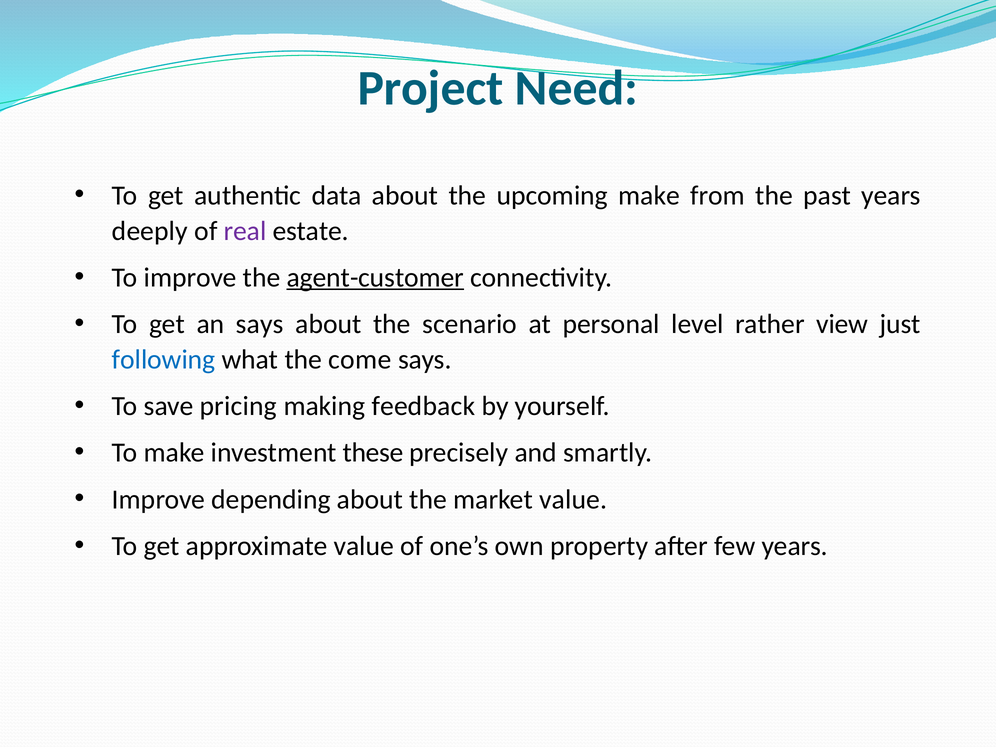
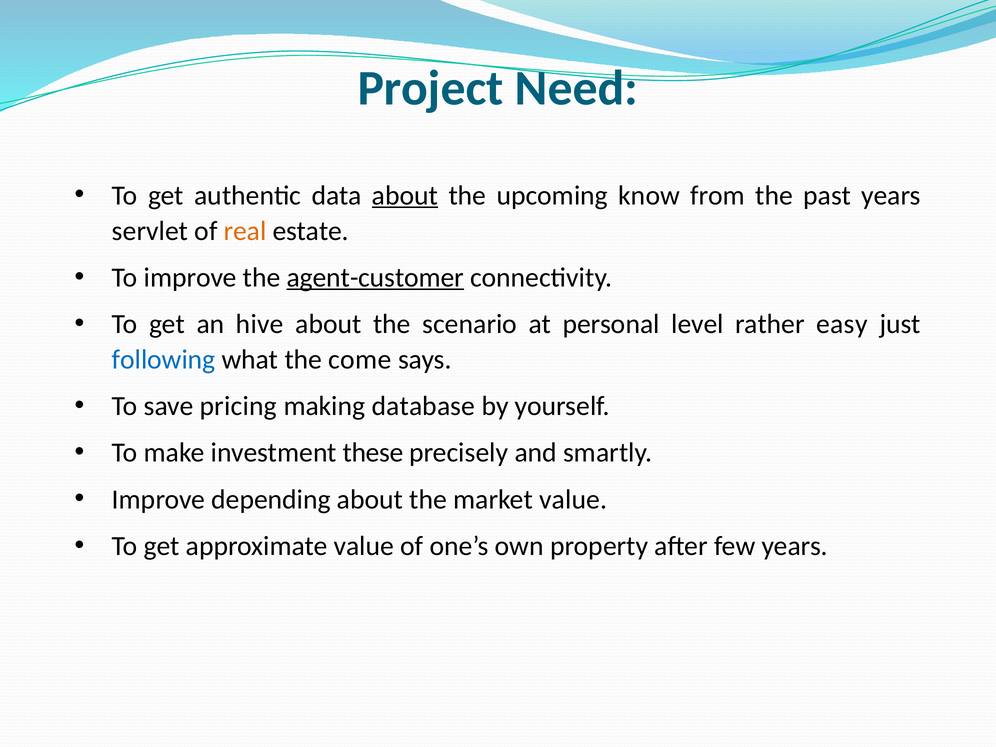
about at (405, 195) underline: none -> present
upcoming make: make -> know
deeply: deeply -> servlet
real colour: purple -> orange
an says: says -> hive
view: view -> easy
feedback: feedback -> database
